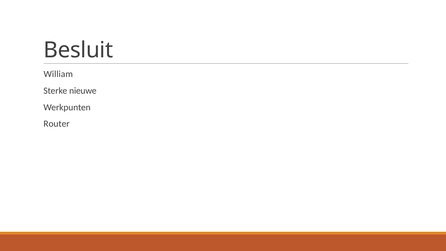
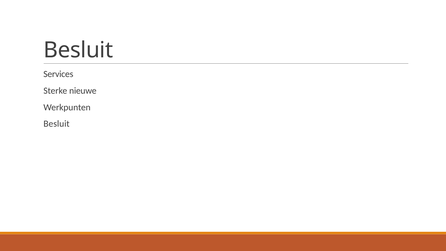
William: William -> Services
Router at (57, 124): Router -> Besluit
